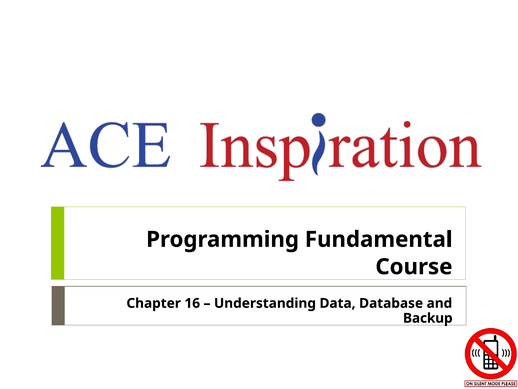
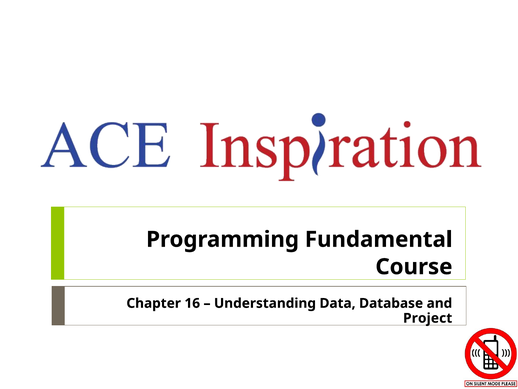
Backup: Backup -> Project
